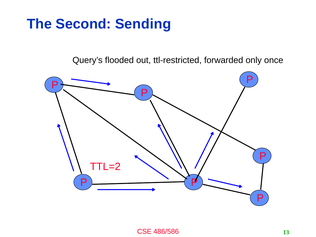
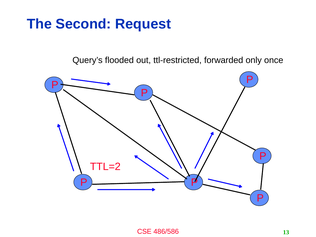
Sending: Sending -> Request
